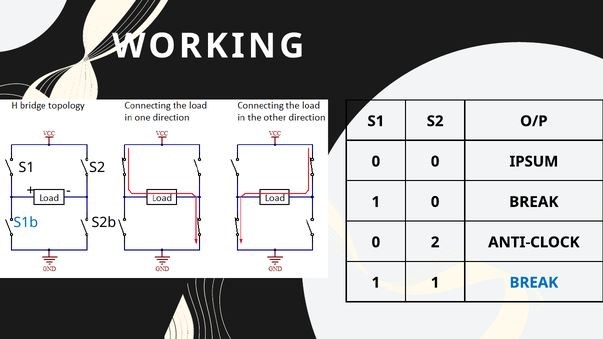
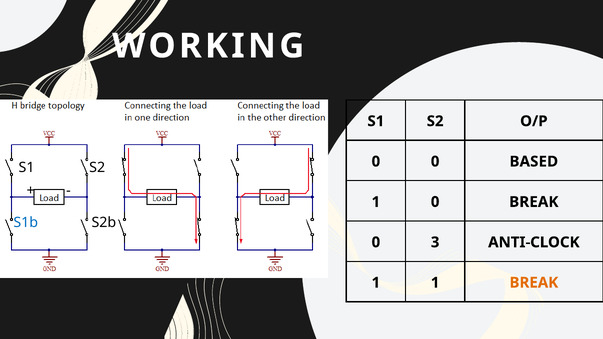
IPSUM: IPSUM -> BASED
2: 2 -> 3
BREAK at (534, 283) colour: blue -> orange
